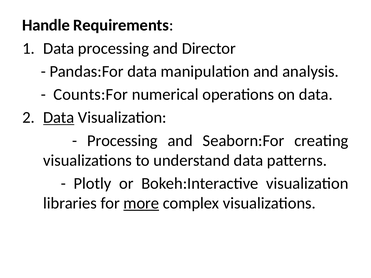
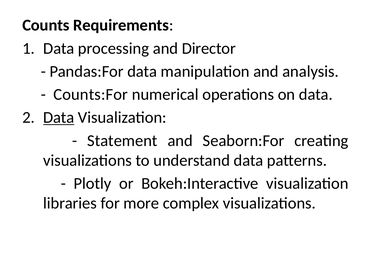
Handle: Handle -> Counts
Processing at (122, 141): Processing -> Statement
more underline: present -> none
